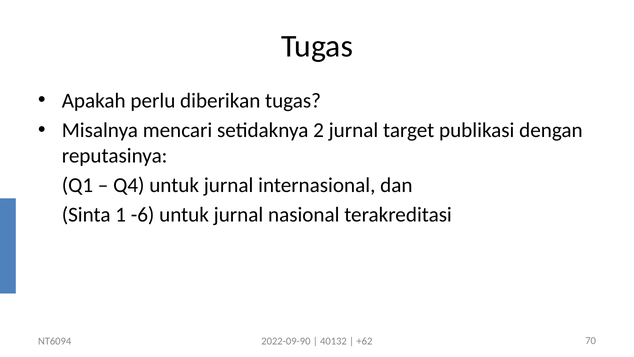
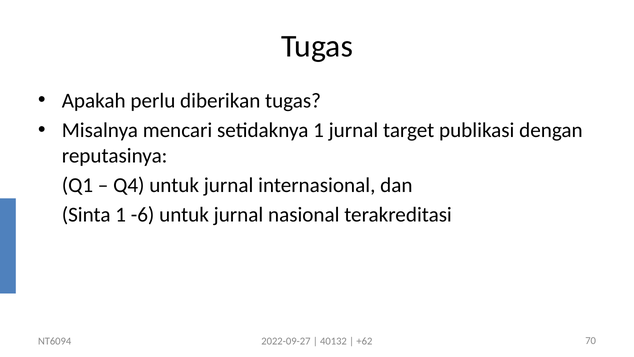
setidaknya 2: 2 -> 1
2022-09-90: 2022-09-90 -> 2022-09-27
